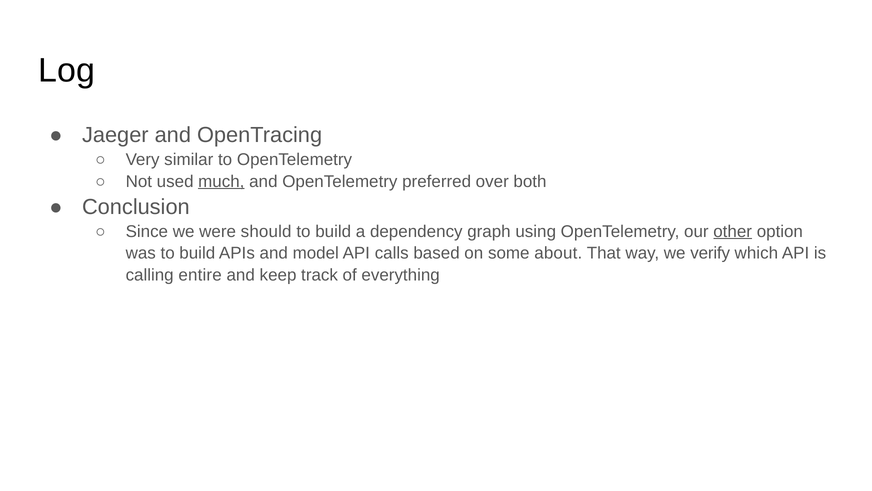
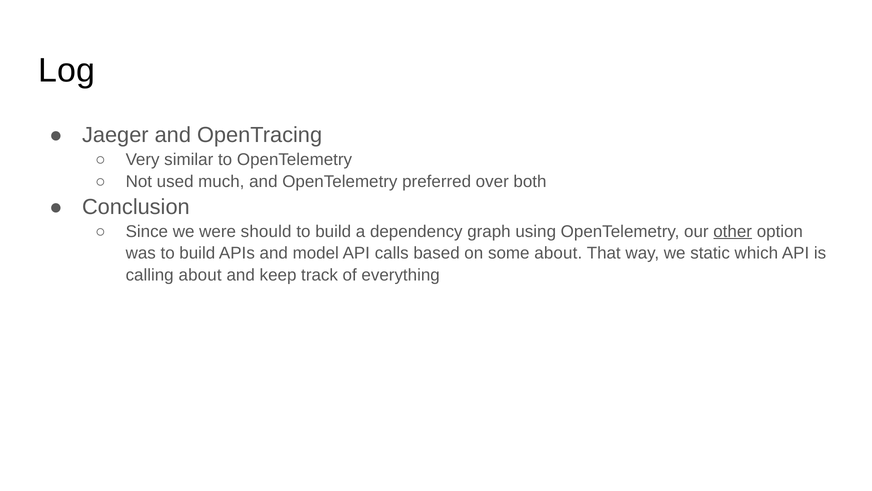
much underline: present -> none
verify: verify -> static
calling entire: entire -> about
